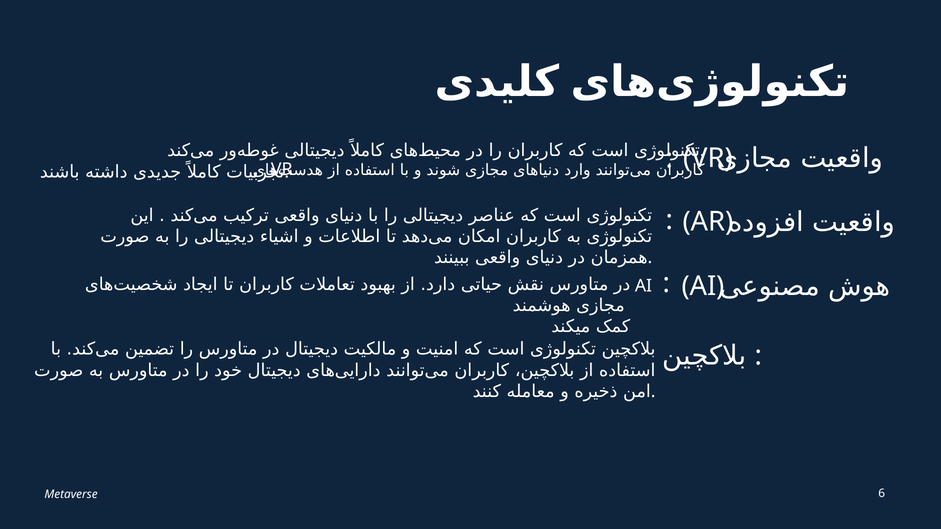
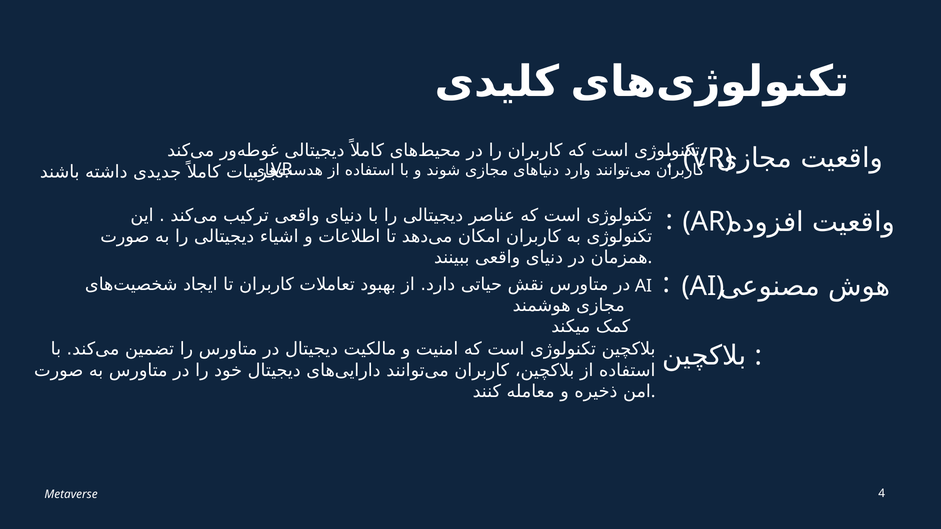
6: 6 -> 4
